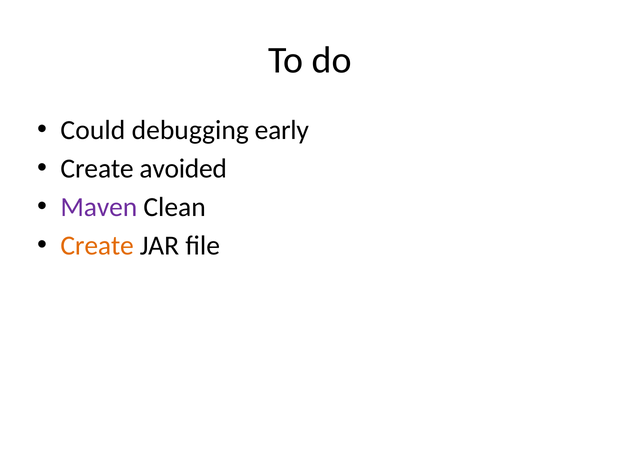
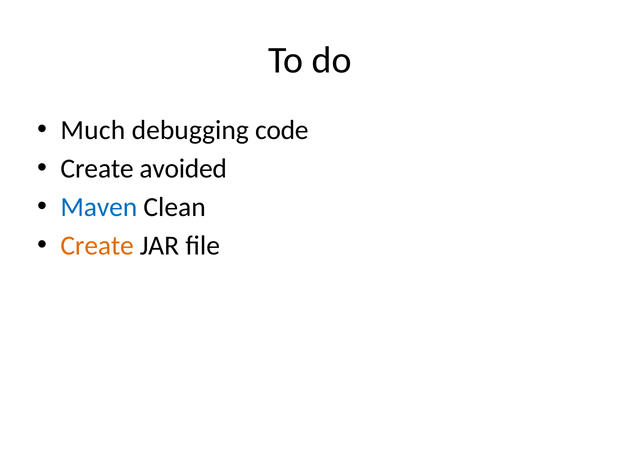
Could: Could -> Much
early: early -> code
Maven colour: purple -> blue
